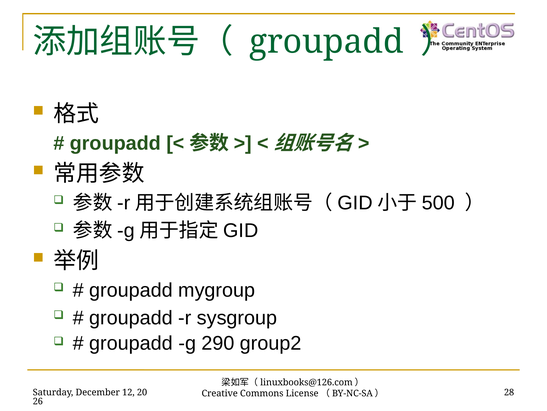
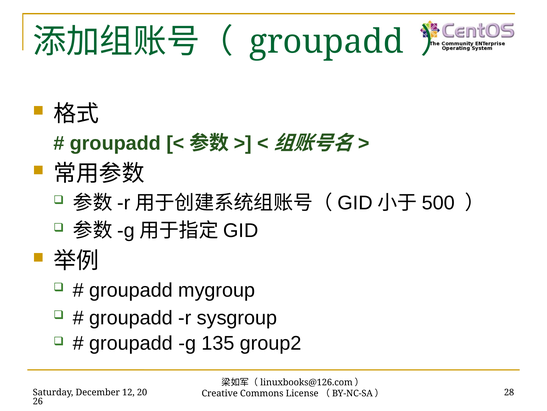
290: 290 -> 135
